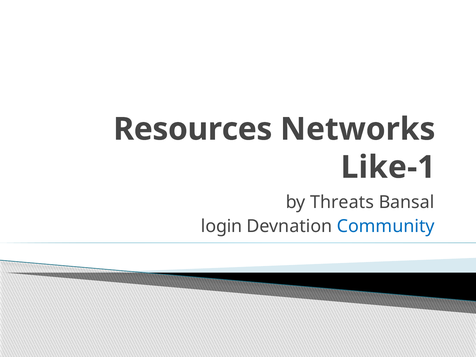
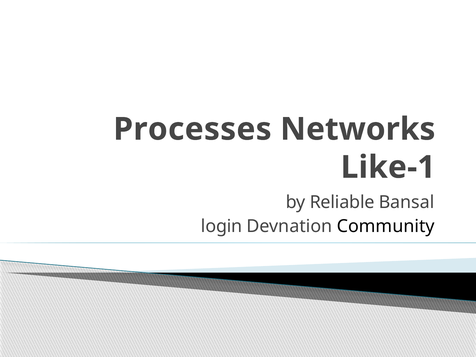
Resources: Resources -> Processes
Threats: Threats -> Reliable
Community colour: blue -> black
